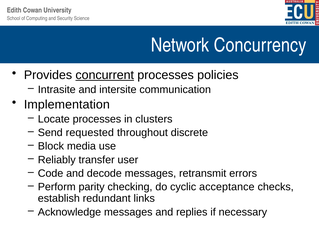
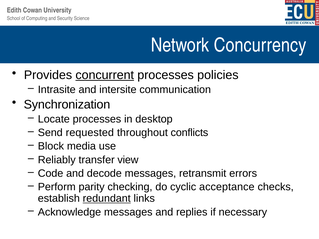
Implementation: Implementation -> Synchronization
clusters: clusters -> desktop
discrete: discrete -> conflicts
user: user -> view
redundant underline: none -> present
